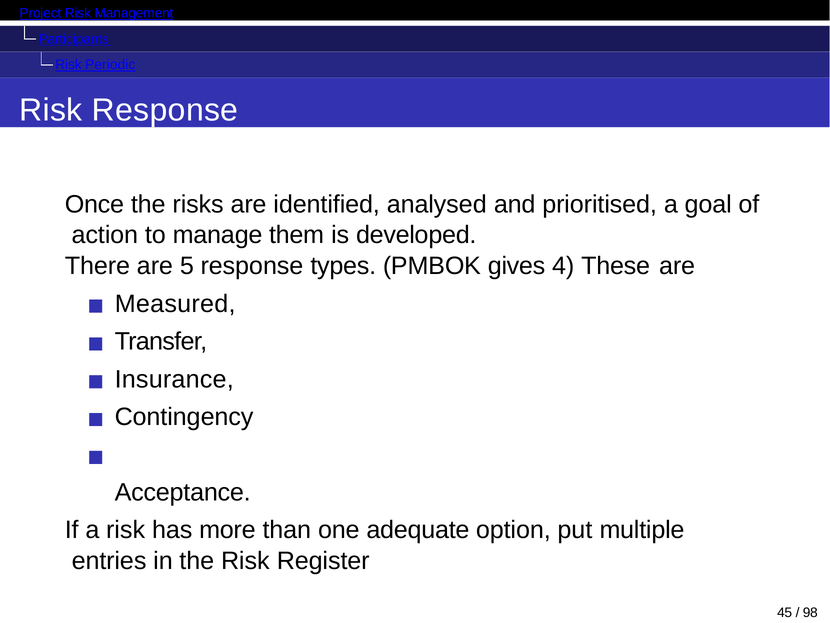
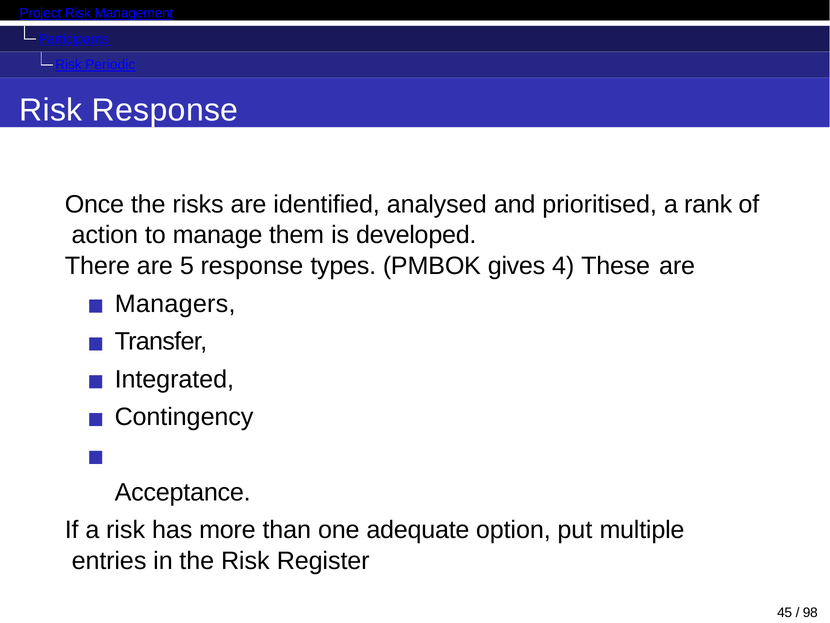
goal: goal -> rank
Measured: Measured -> Managers
Insurance: Insurance -> Integrated
